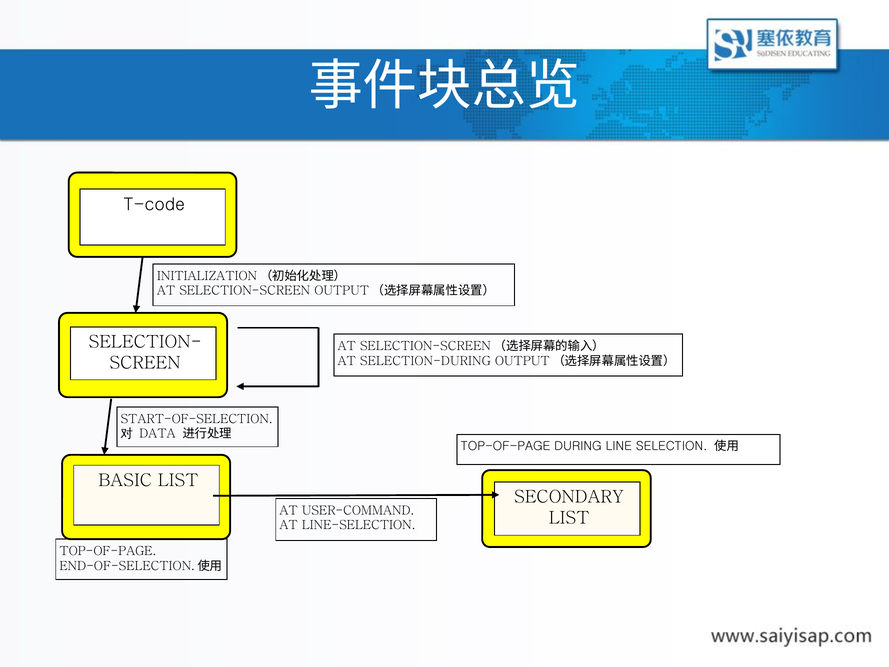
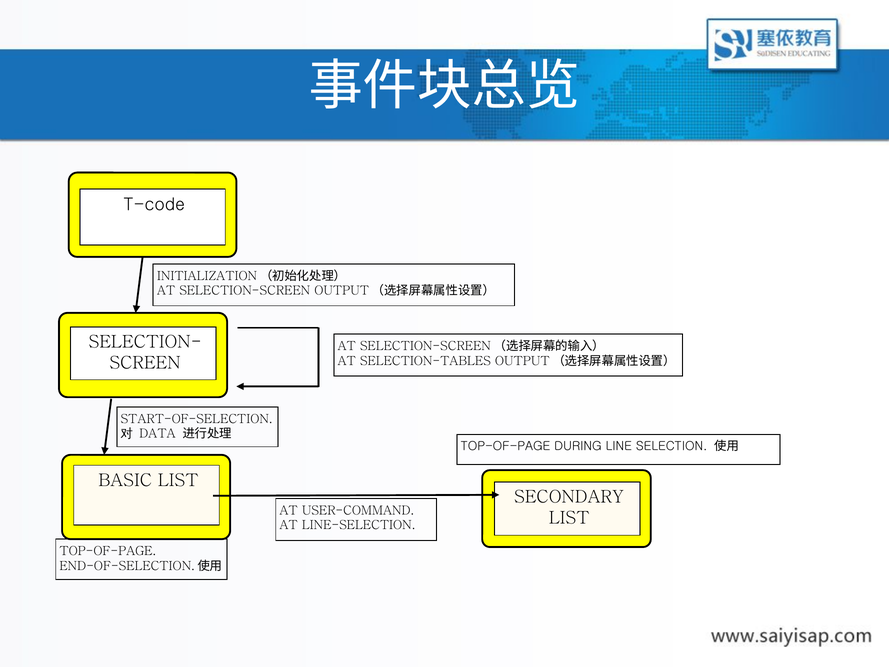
SELECTION-DURING: SELECTION-DURING -> SELECTION-TABLES
